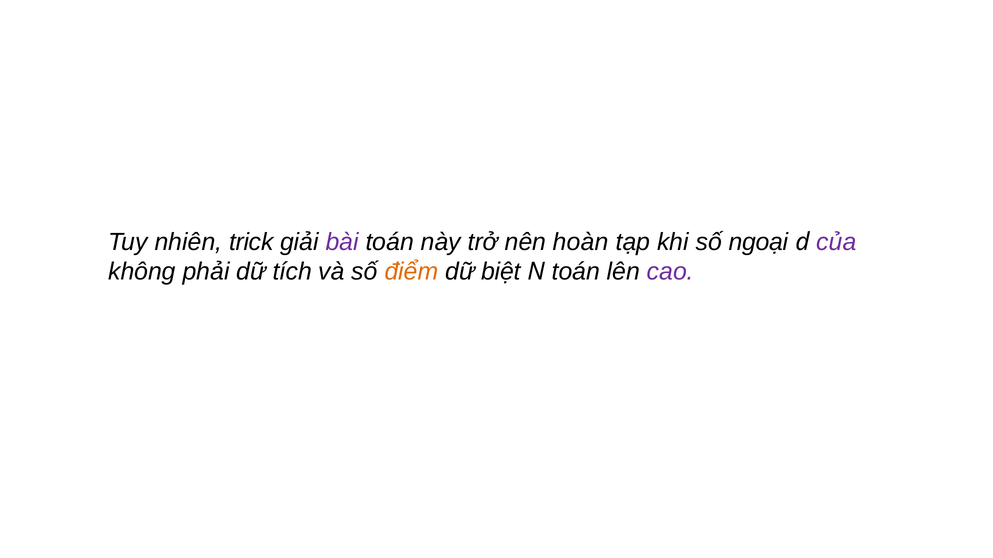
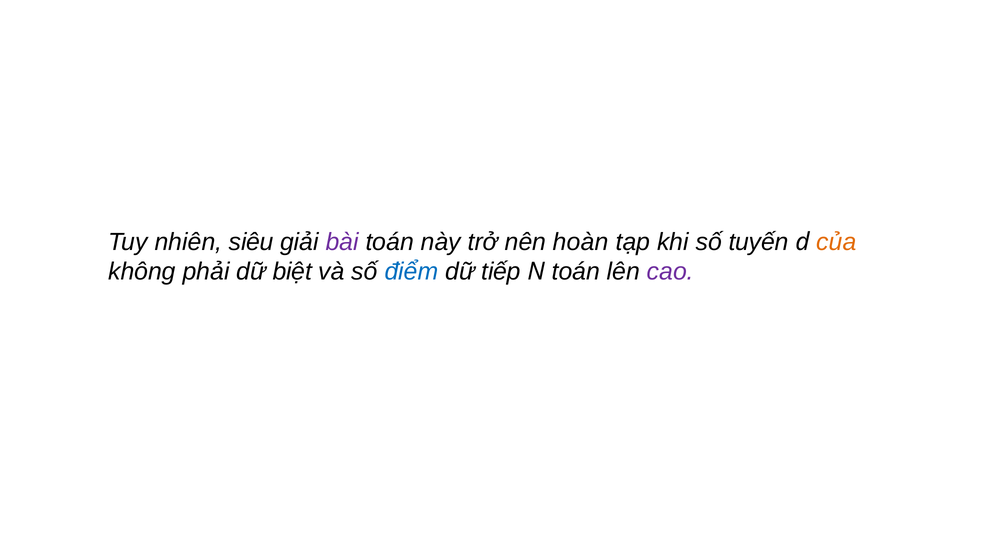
trick: trick -> siêu
ngoại: ngoại -> tuyến
của colour: purple -> orange
tích: tích -> biệt
điểm colour: orange -> blue
biệt: biệt -> tiếp
